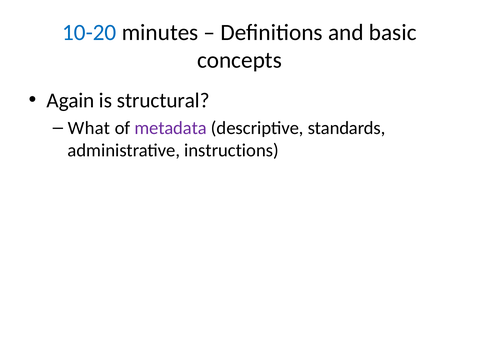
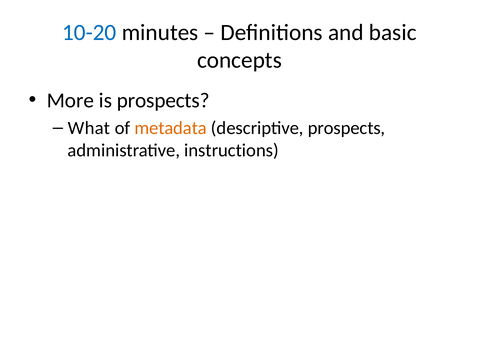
Again: Again -> More
is structural: structural -> prospects
metadata colour: purple -> orange
descriptive standards: standards -> prospects
